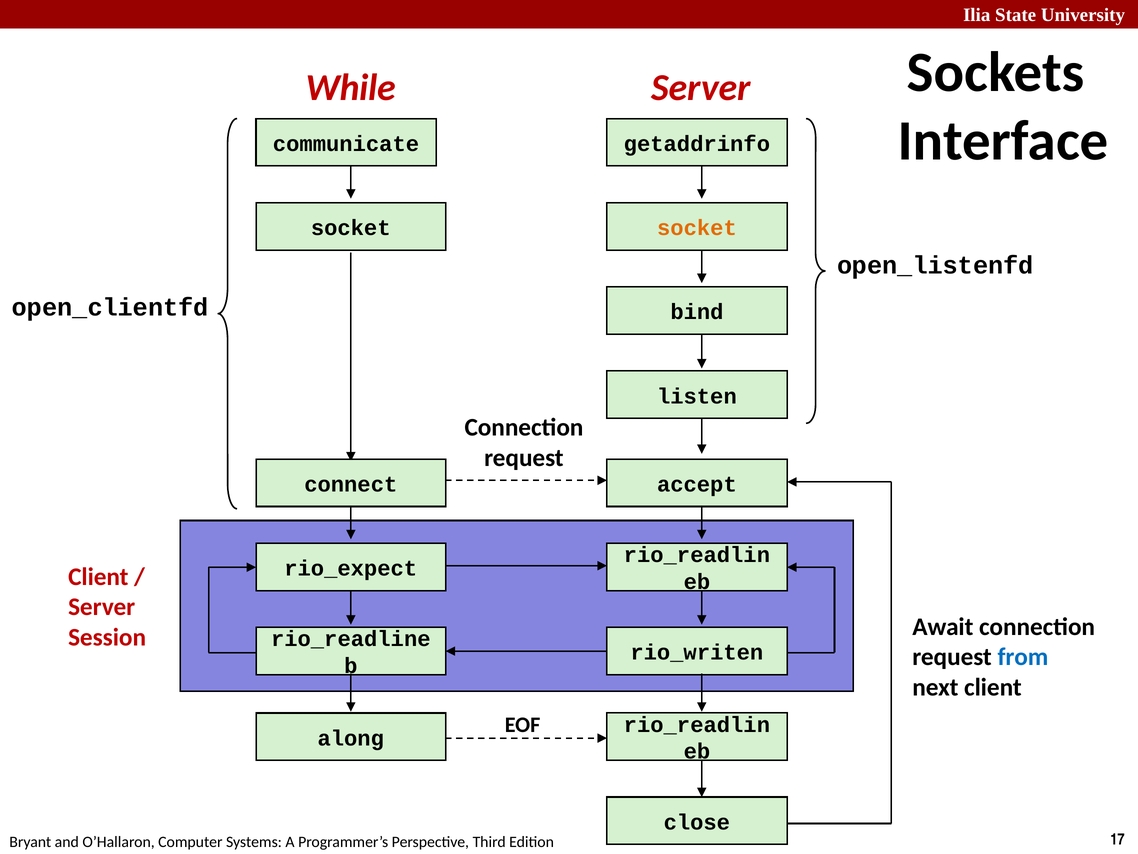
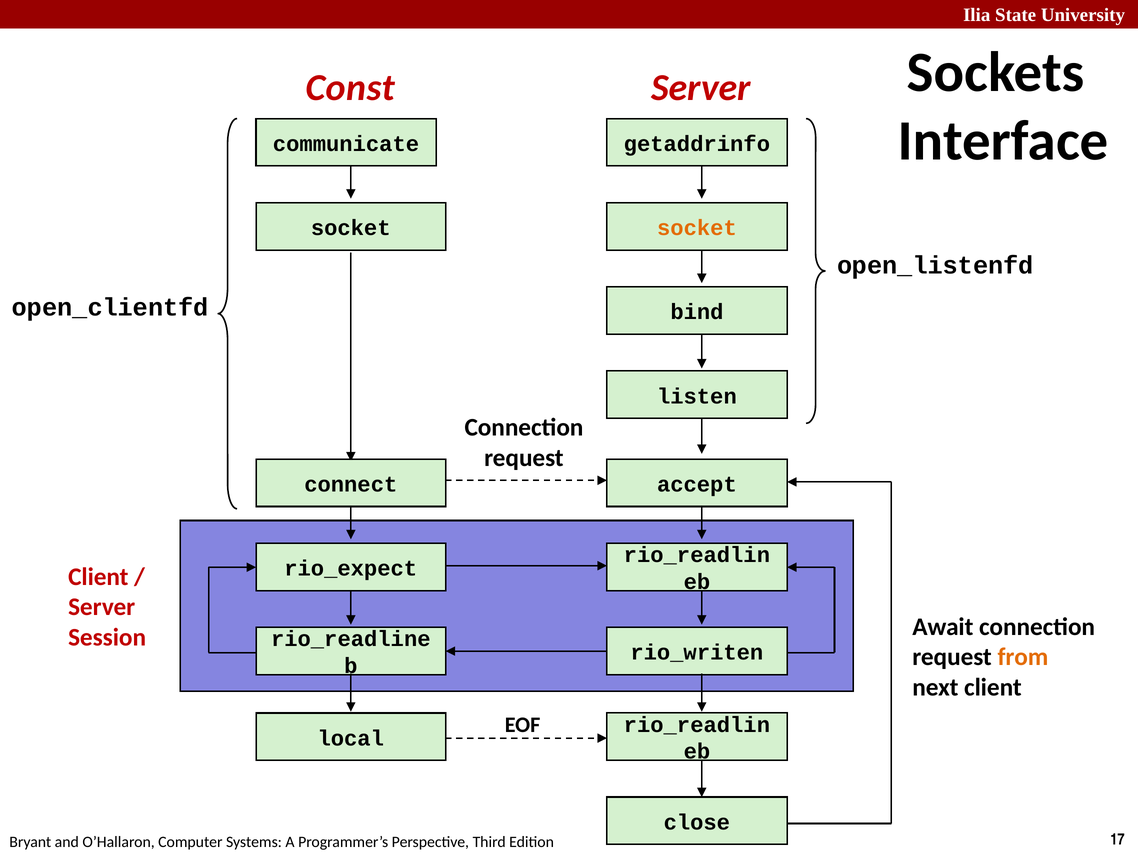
While: While -> Const
from colour: blue -> orange
along: along -> local
